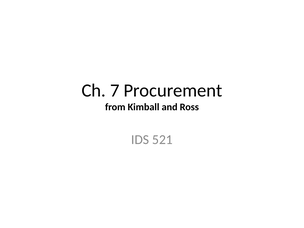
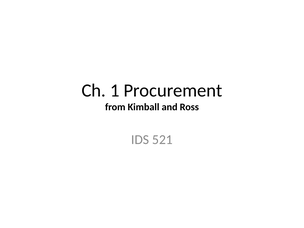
7: 7 -> 1
